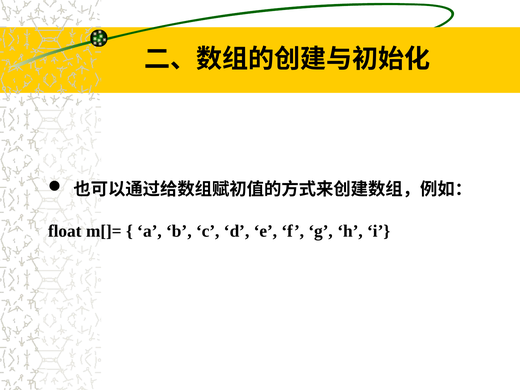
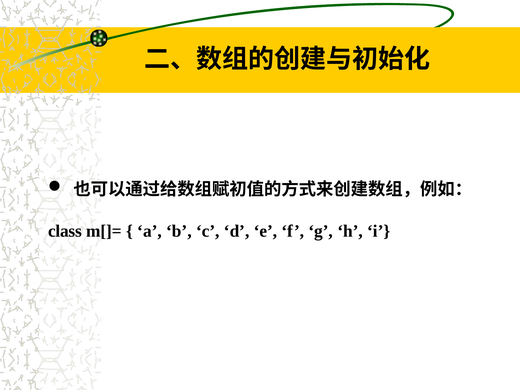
float: float -> class
